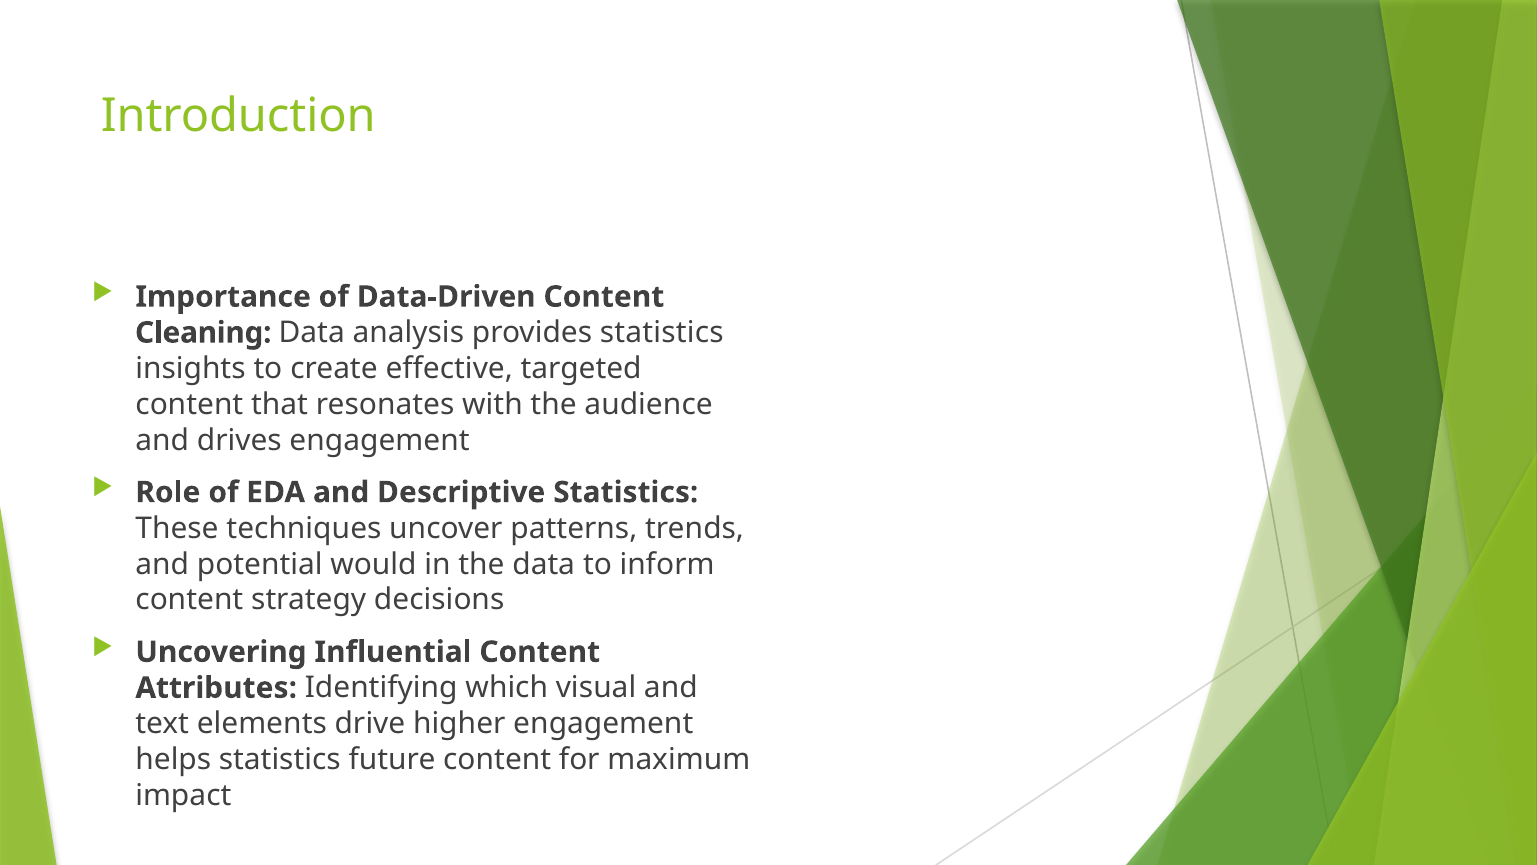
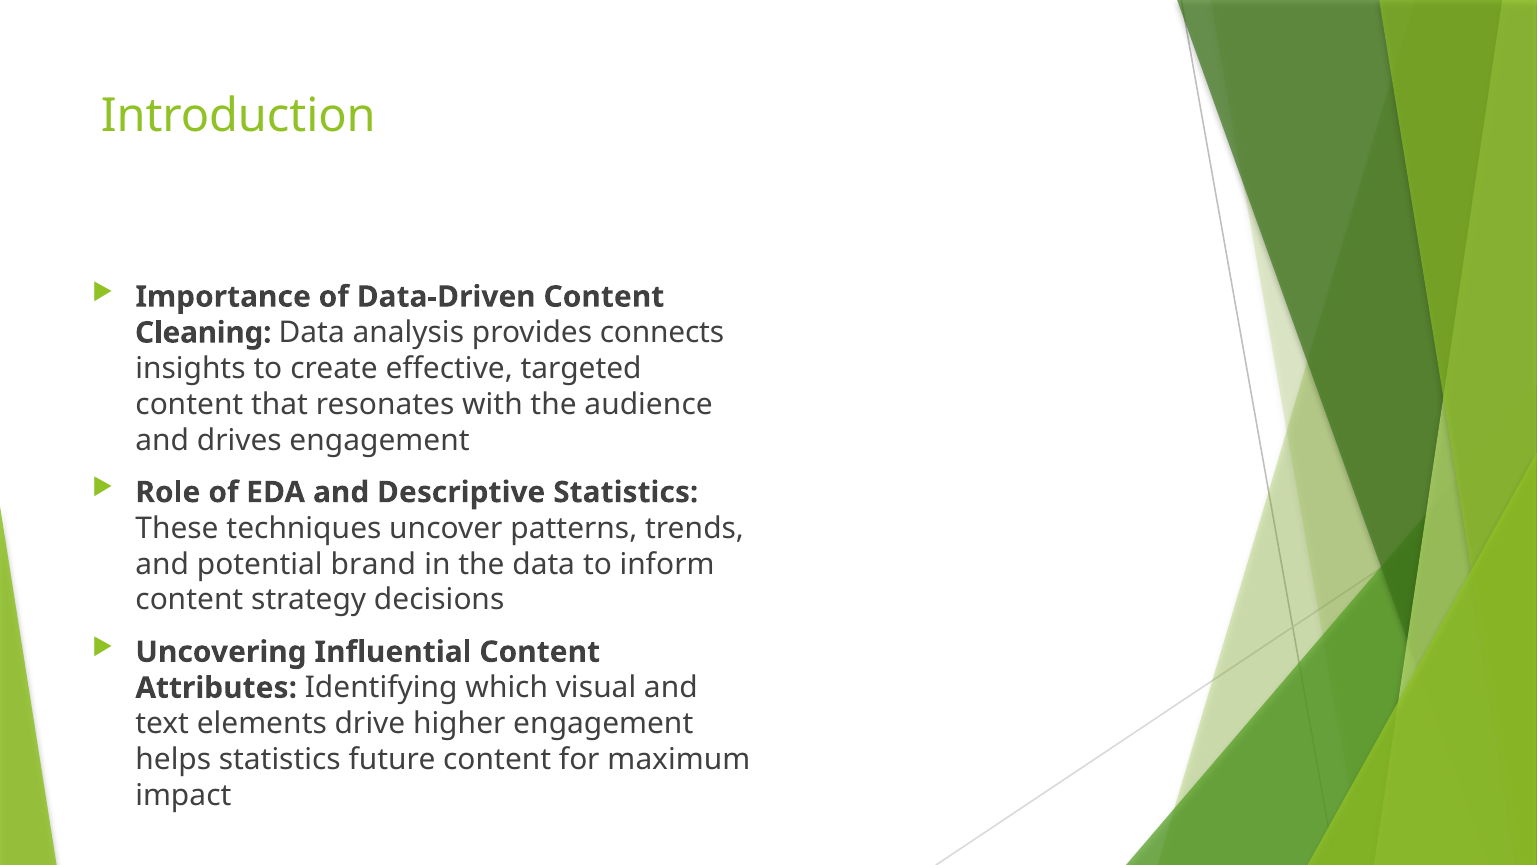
provides statistics: statistics -> connects
would: would -> brand
